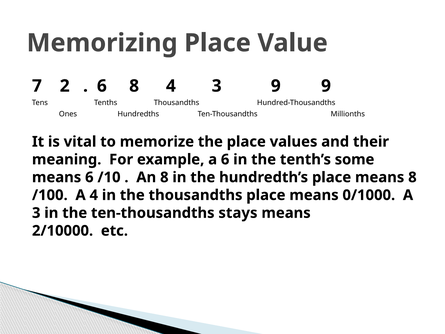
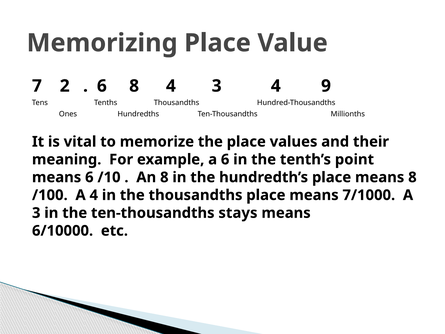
3 9: 9 -> 4
some: some -> point
0/1000: 0/1000 -> 7/1000
2/10000: 2/10000 -> 6/10000
